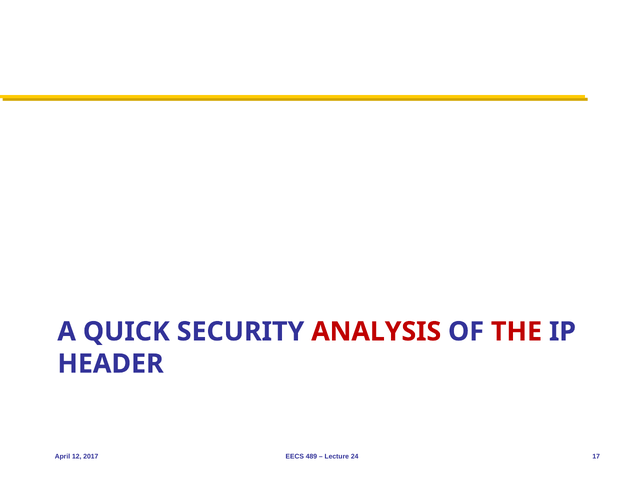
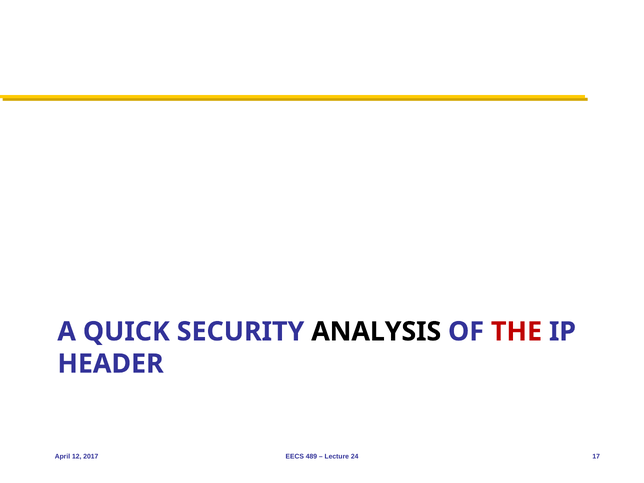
ANALYSIS colour: red -> black
